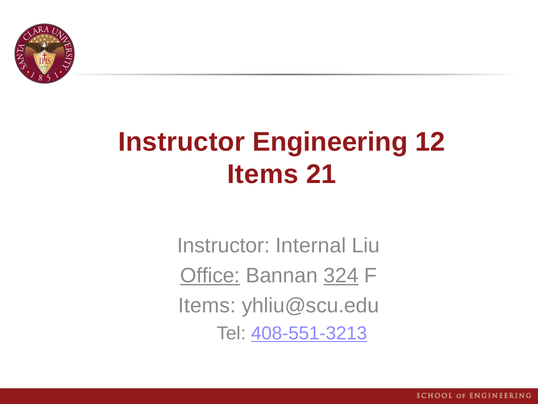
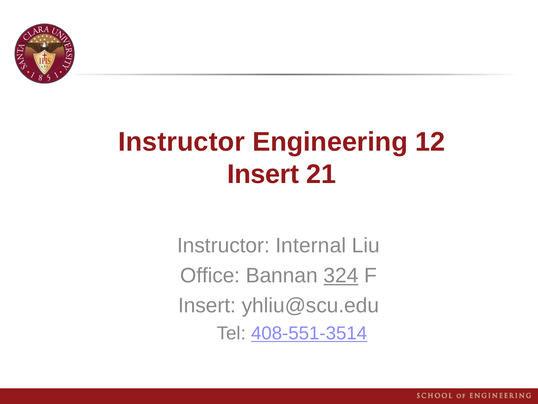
Items at (263, 174): Items -> Insert
Office underline: present -> none
Items at (207, 305): Items -> Insert
408-551-3213: 408-551-3213 -> 408-551-3514
